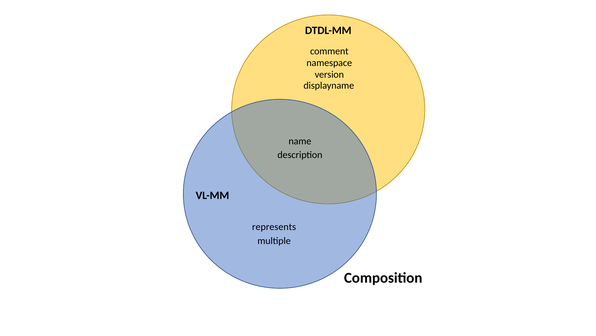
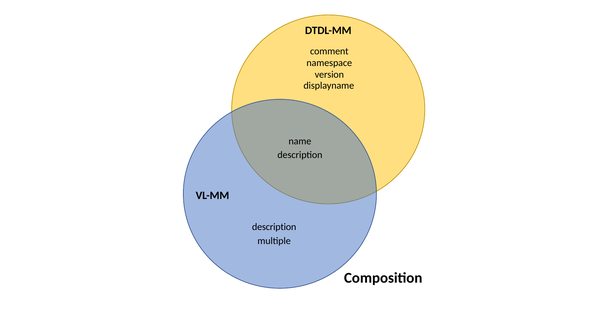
represents at (274, 226): represents -> description
